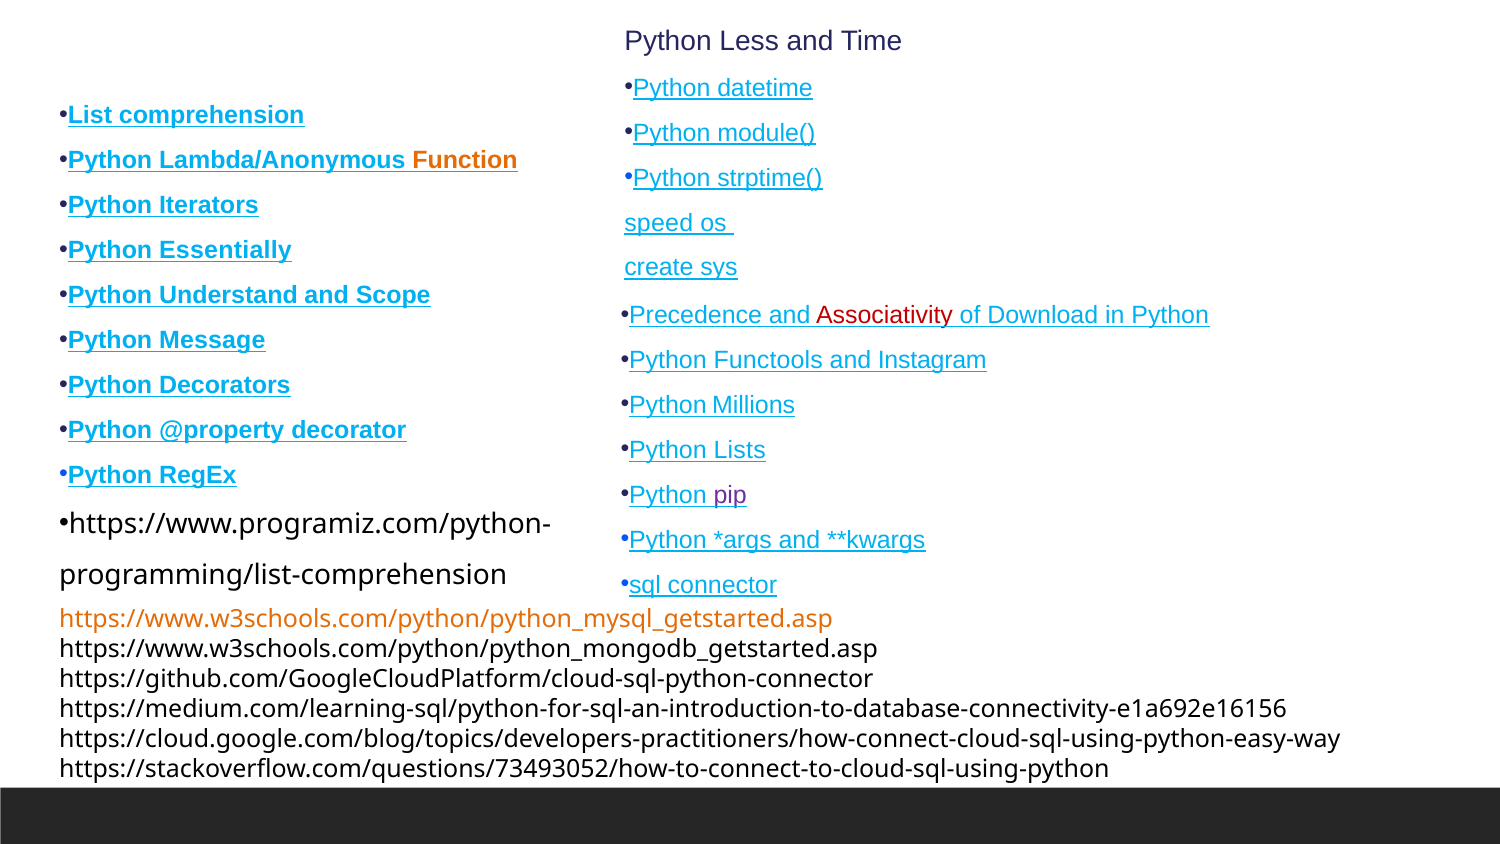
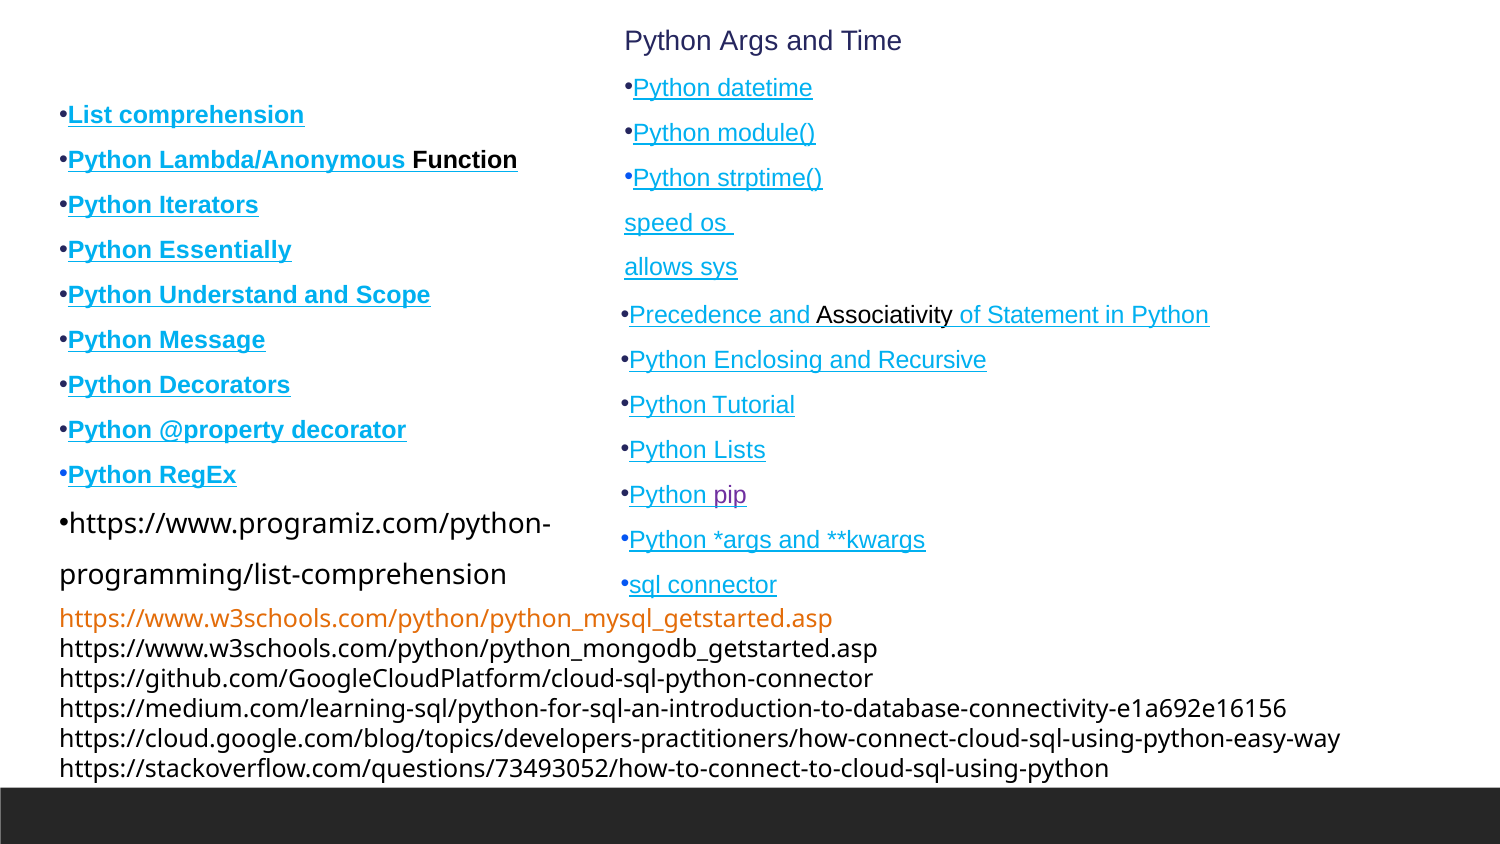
Less: Less -> Args
Function colour: orange -> black
create: create -> allows
Associativity colour: red -> black
Download: Download -> Statement
Functools: Functools -> Enclosing
Instagram: Instagram -> Recursive
Millions: Millions -> Tutorial
